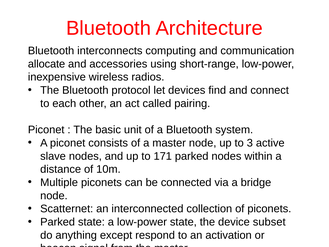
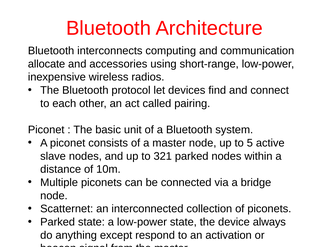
3: 3 -> 5
171: 171 -> 321
subset: subset -> always
